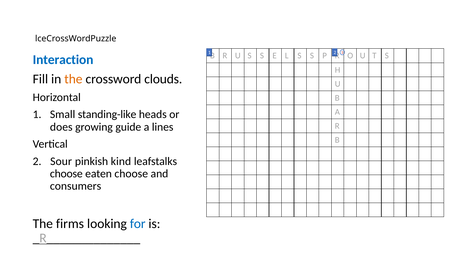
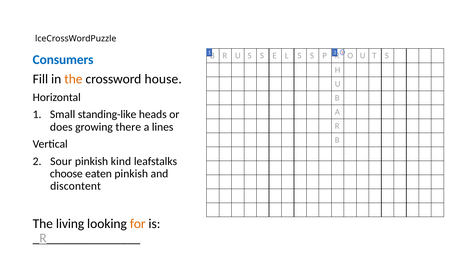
Interaction: Interaction -> Consumers
clouds: clouds -> house
guide: guide -> there
eaten choose: choose -> pinkish
consumers: consumers -> discontent
firms: firms -> living
for colour: blue -> orange
